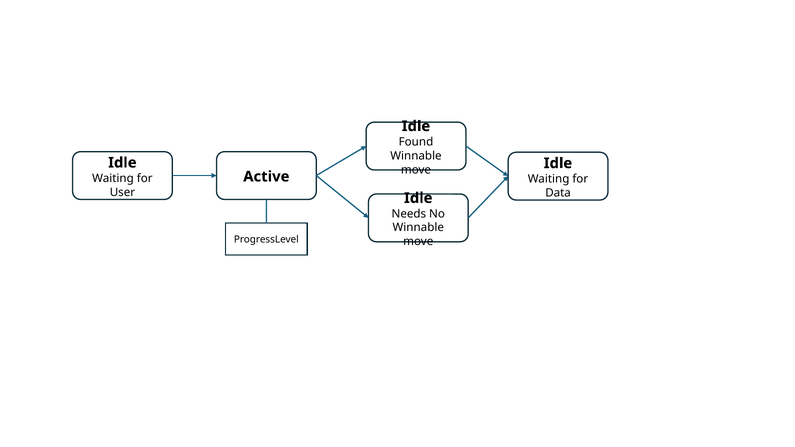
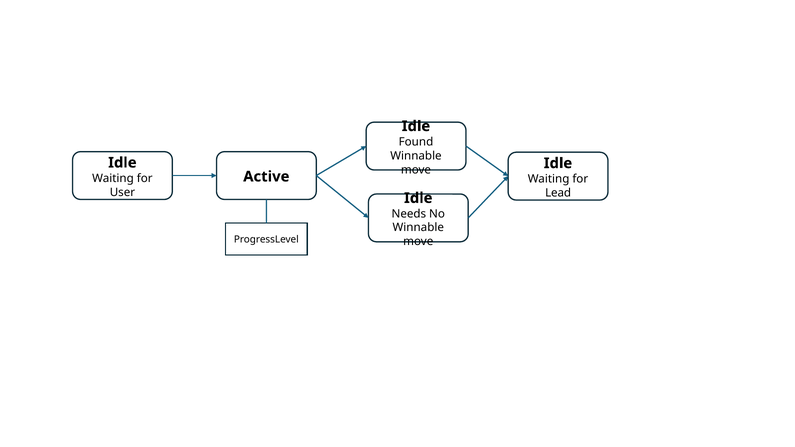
Data: Data -> Lead
